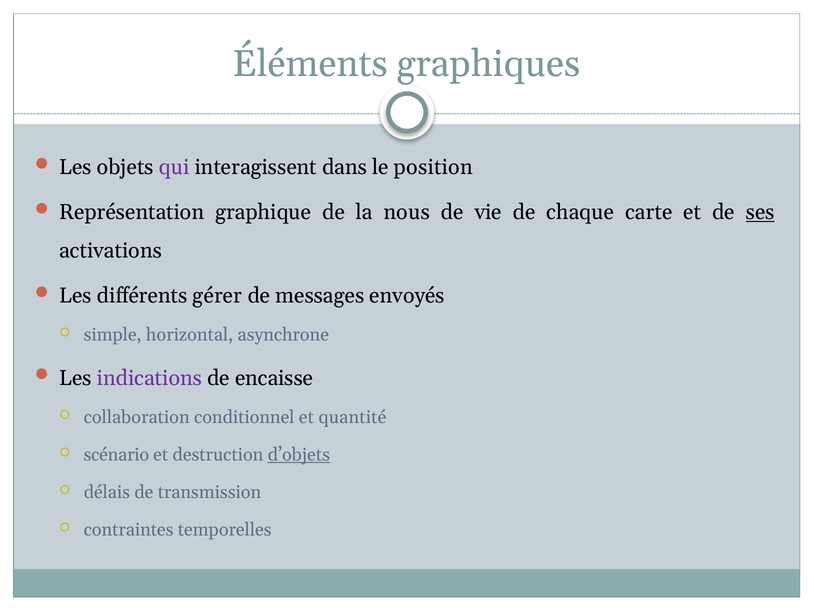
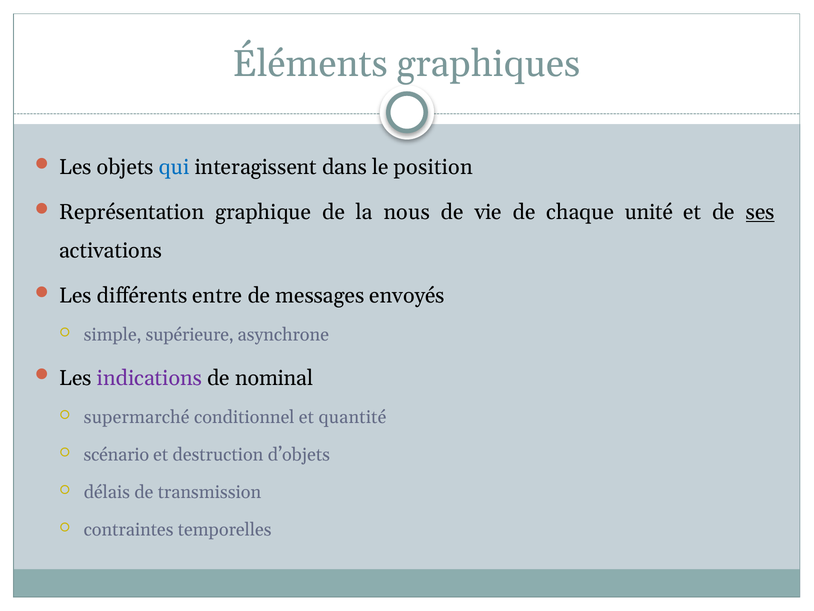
qui colour: purple -> blue
carte: carte -> unité
gérer: gérer -> entre
horizontal: horizontal -> supérieure
encaisse: encaisse -> nominal
collaboration: collaboration -> supermarché
d’objets underline: present -> none
